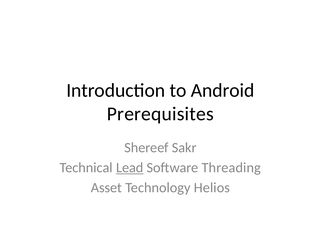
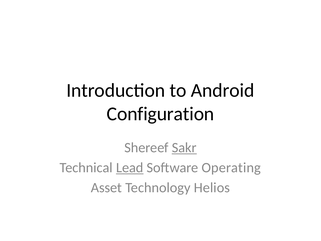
Prerequisites: Prerequisites -> Configuration
Sakr underline: none -> present
Threading: Threading -> Operating
